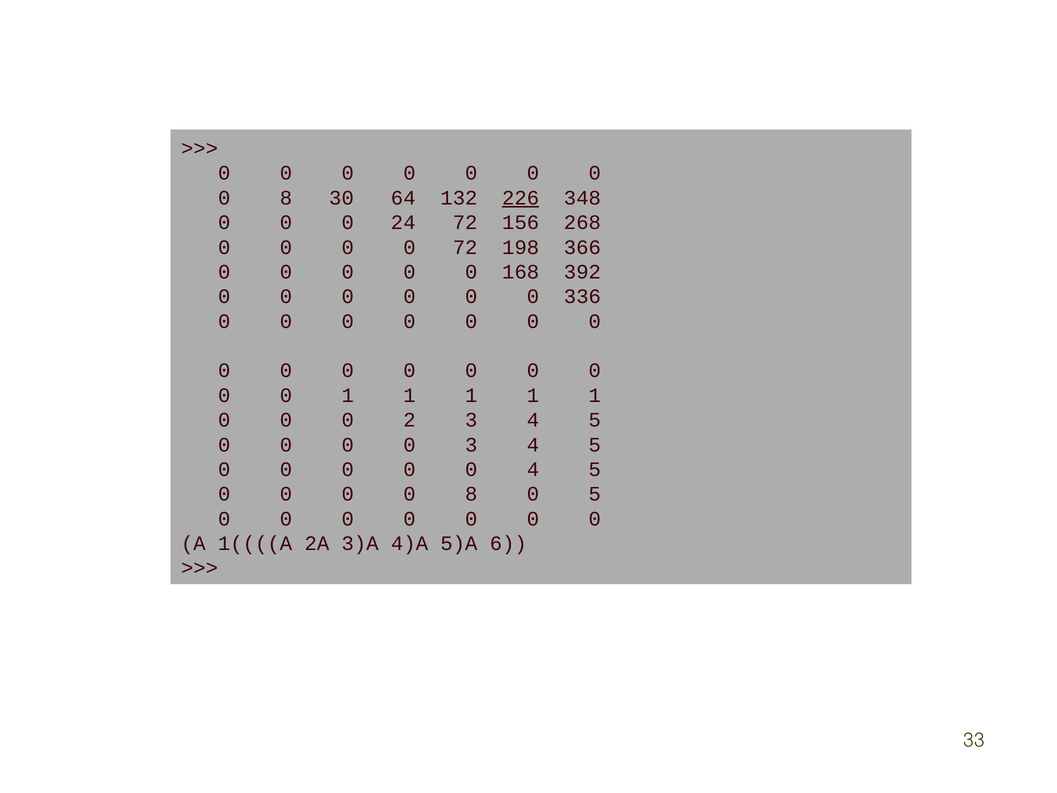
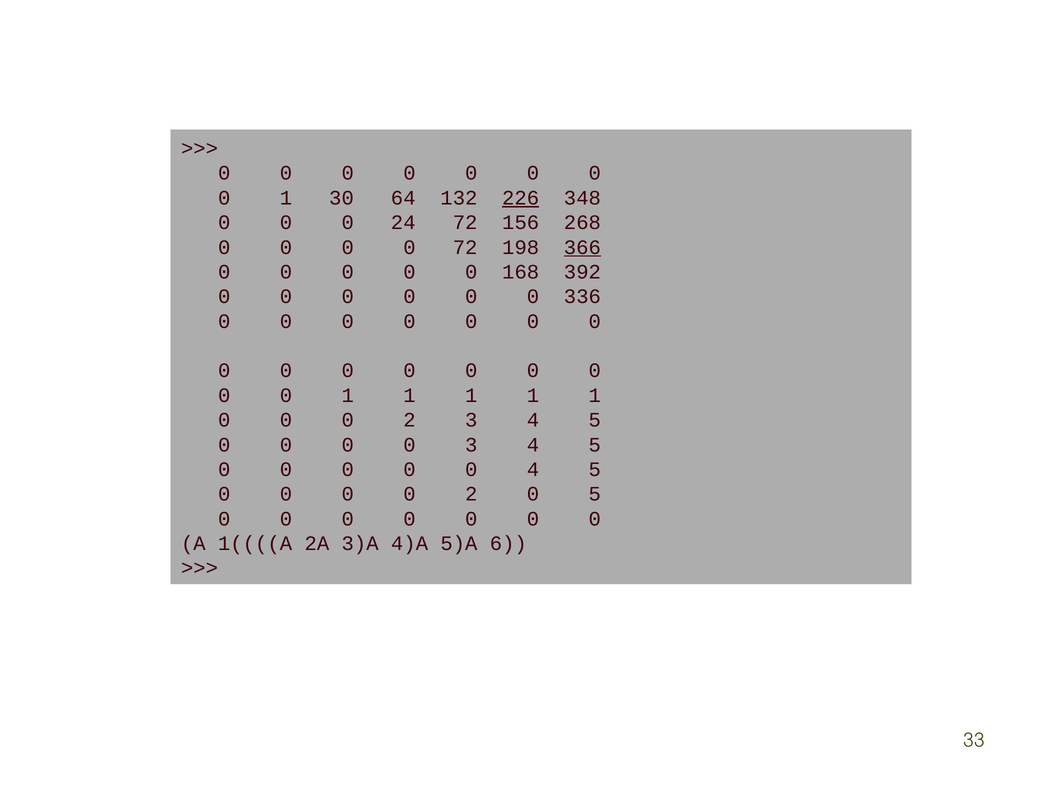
8 at (286, 198): 8 -> 1
366 underline: none -> present
8 at (471, 494): 8 -> 2
